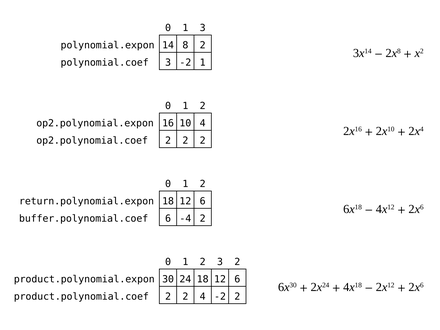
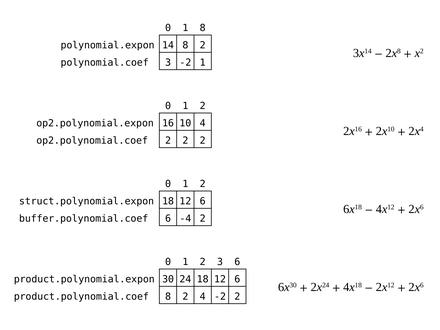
1 3: 3 -> 8
return.polynomial.expon: return.polynomial.expon -> struct.polynomial.expon
3 2: 2 -> 6
product.polynomial.coef 2: 2 -> 8
